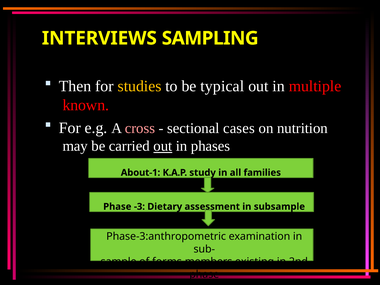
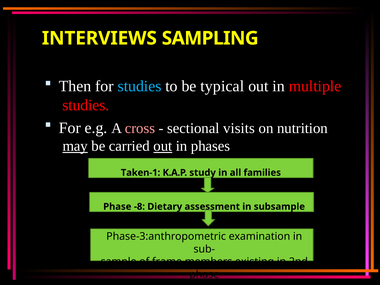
studies at (140, 86) colour: yellow -> light blue
known at (86, 105): known -> studies
cases: cases -> visits
may underline: none -> present
About-1: About-1 -> Taken-1
-3: -3 -> -8
forms: forms -> frame
